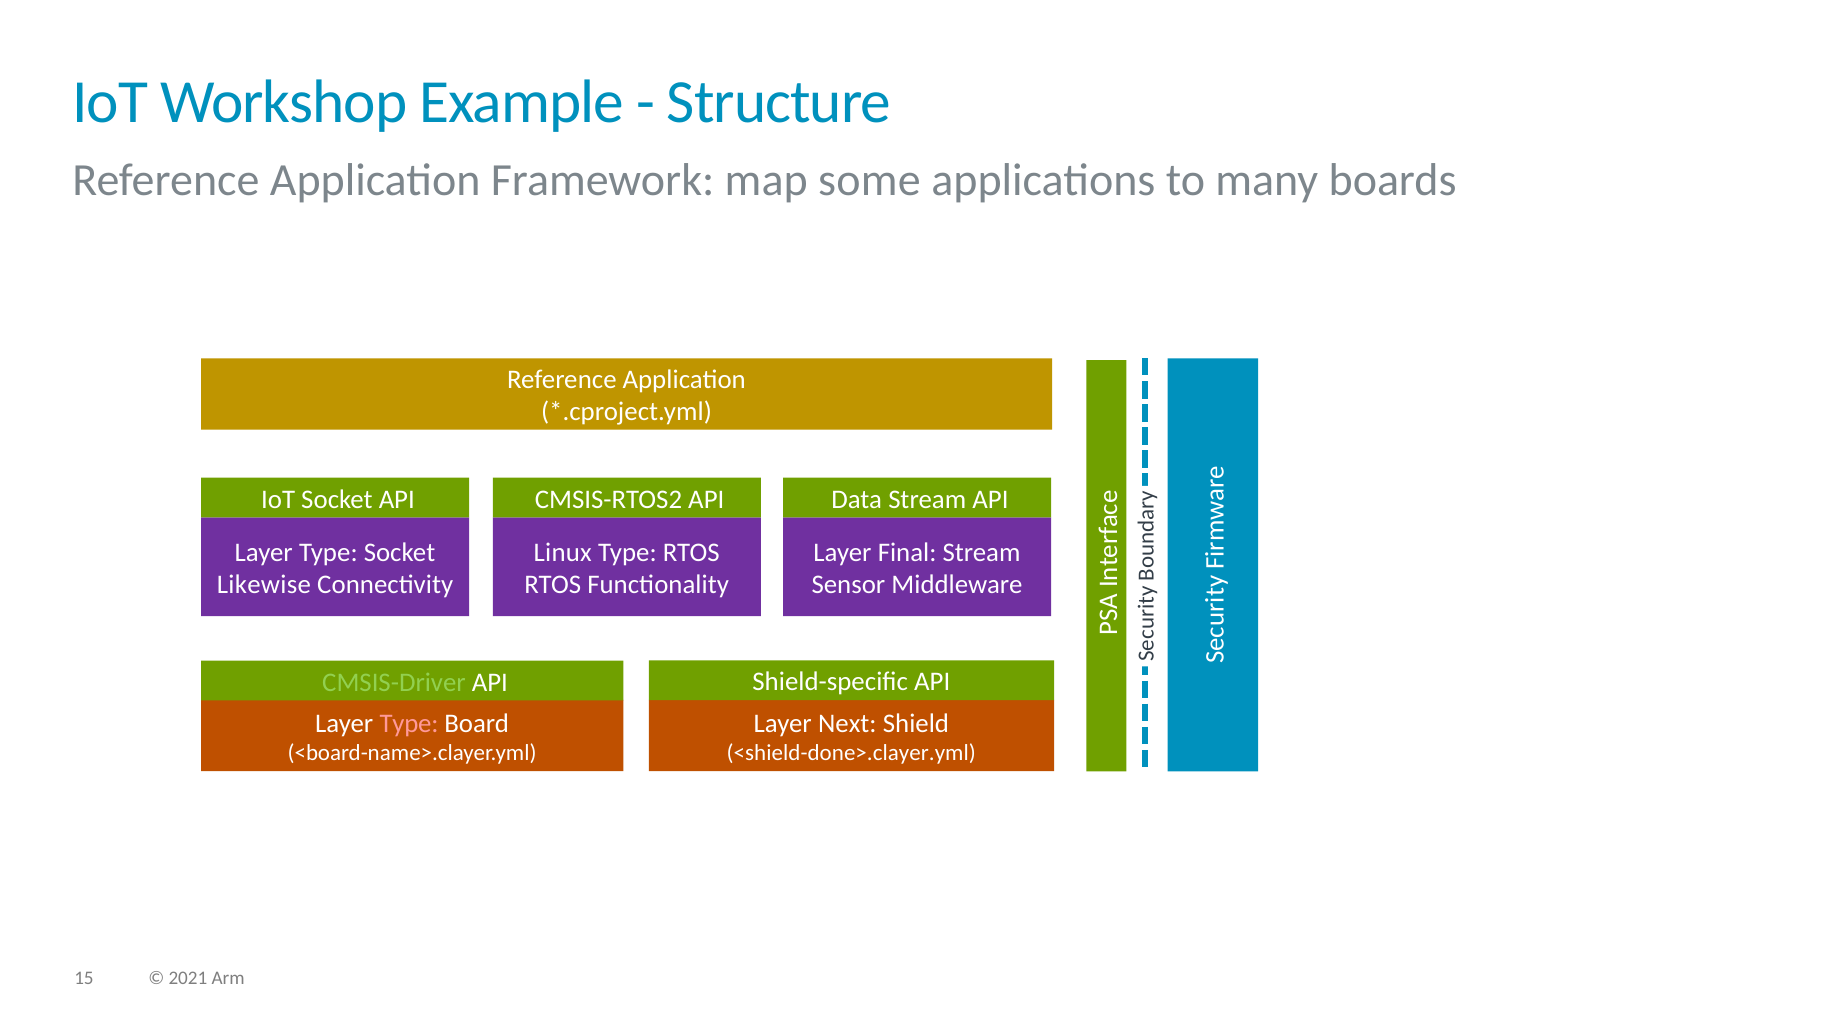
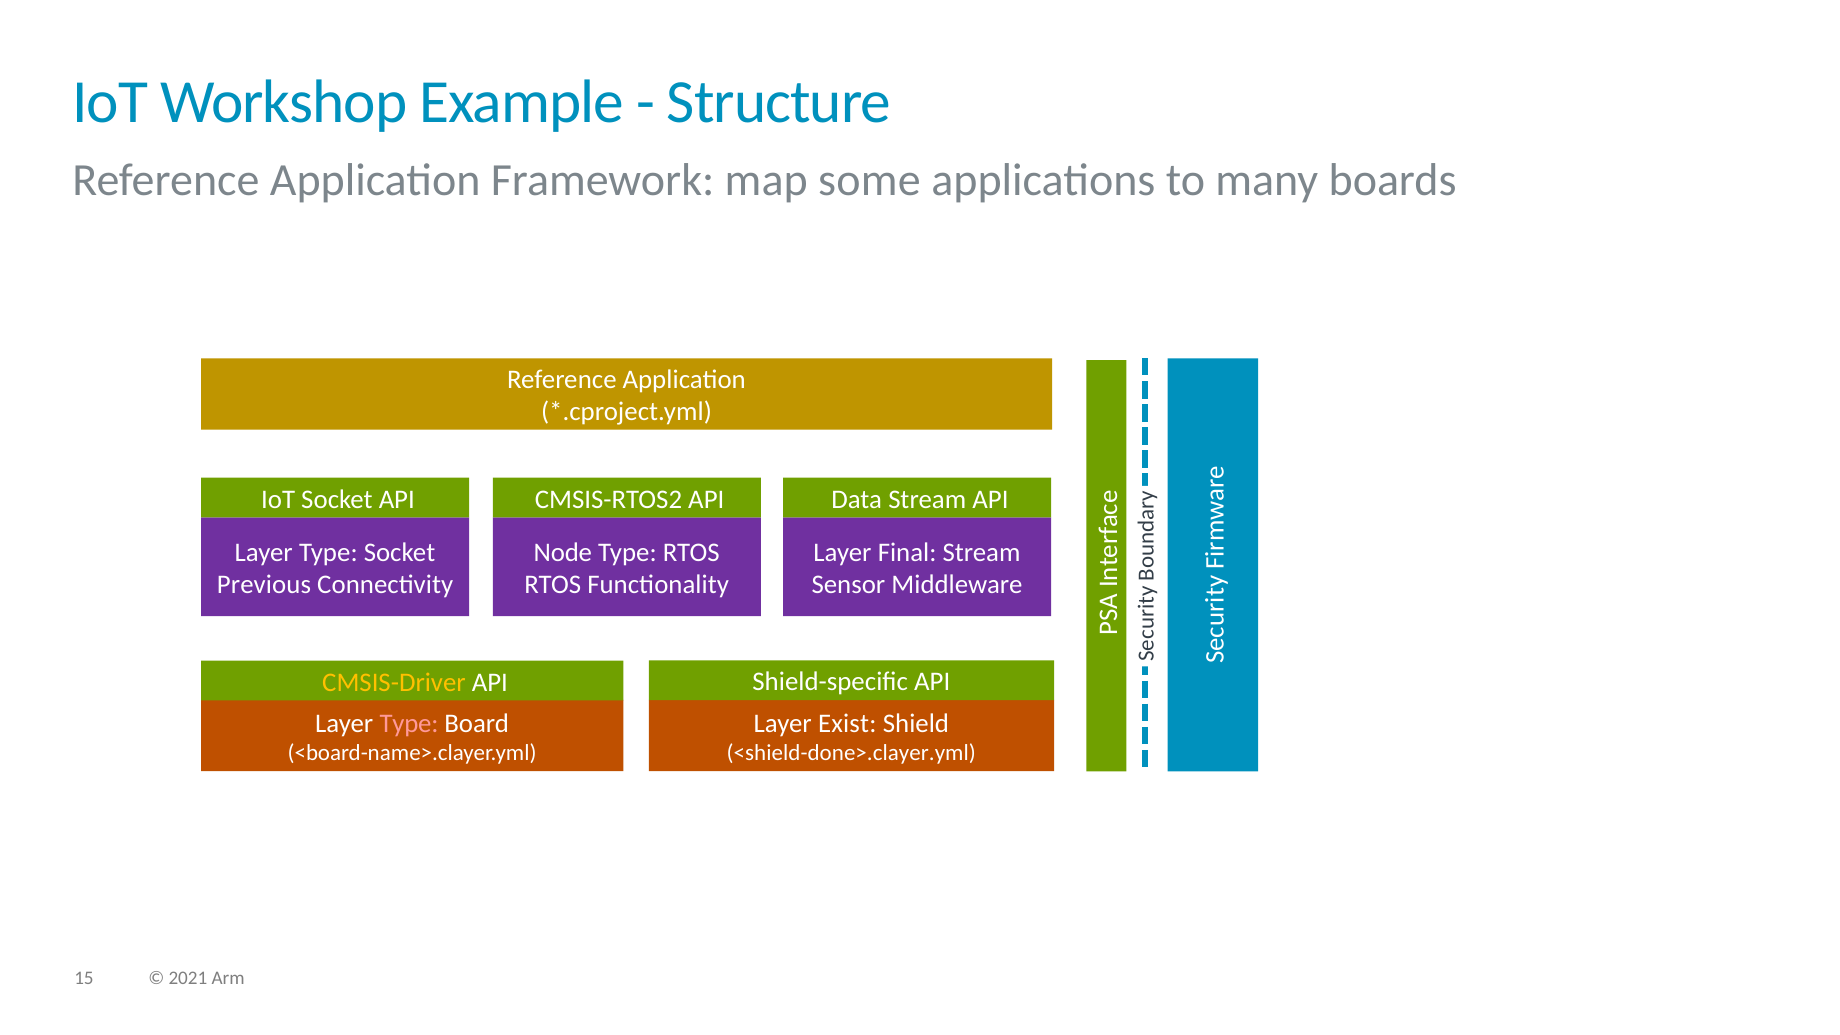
Linux: Linux -> Node
Likewise: Likewise -> Previous
CMSIS-Driver colour: light green -> yellow
Next: Next -> Exist
